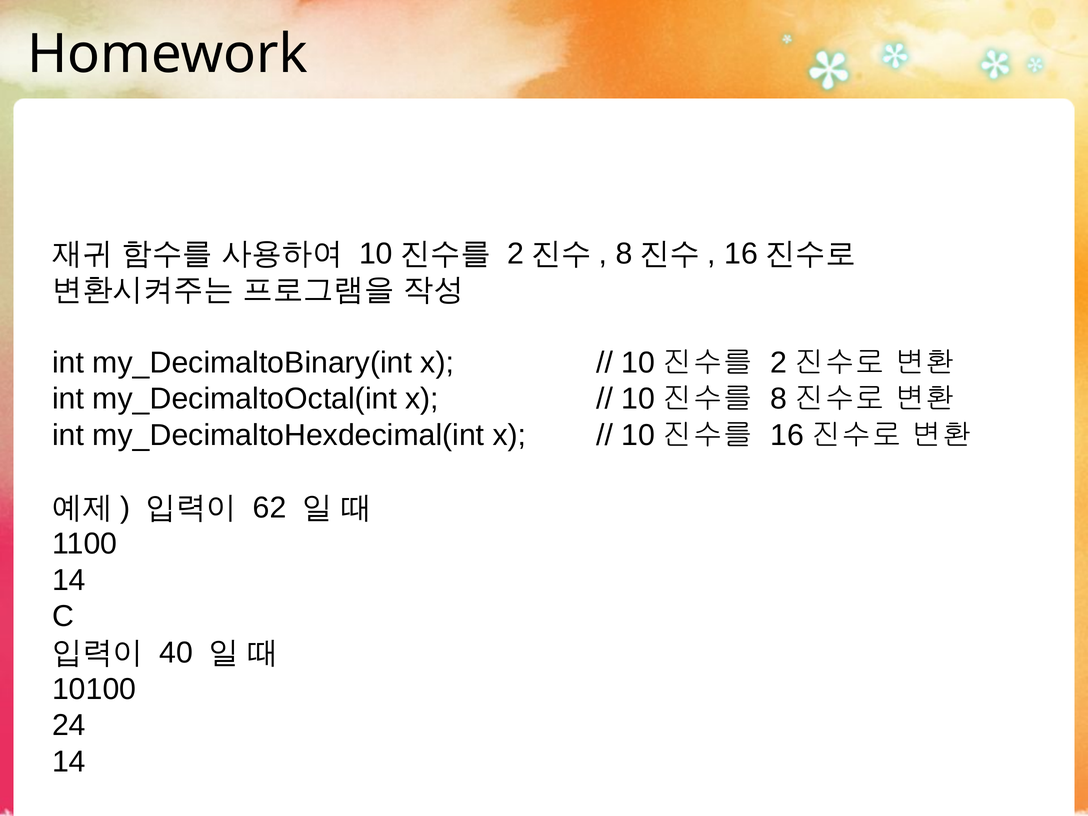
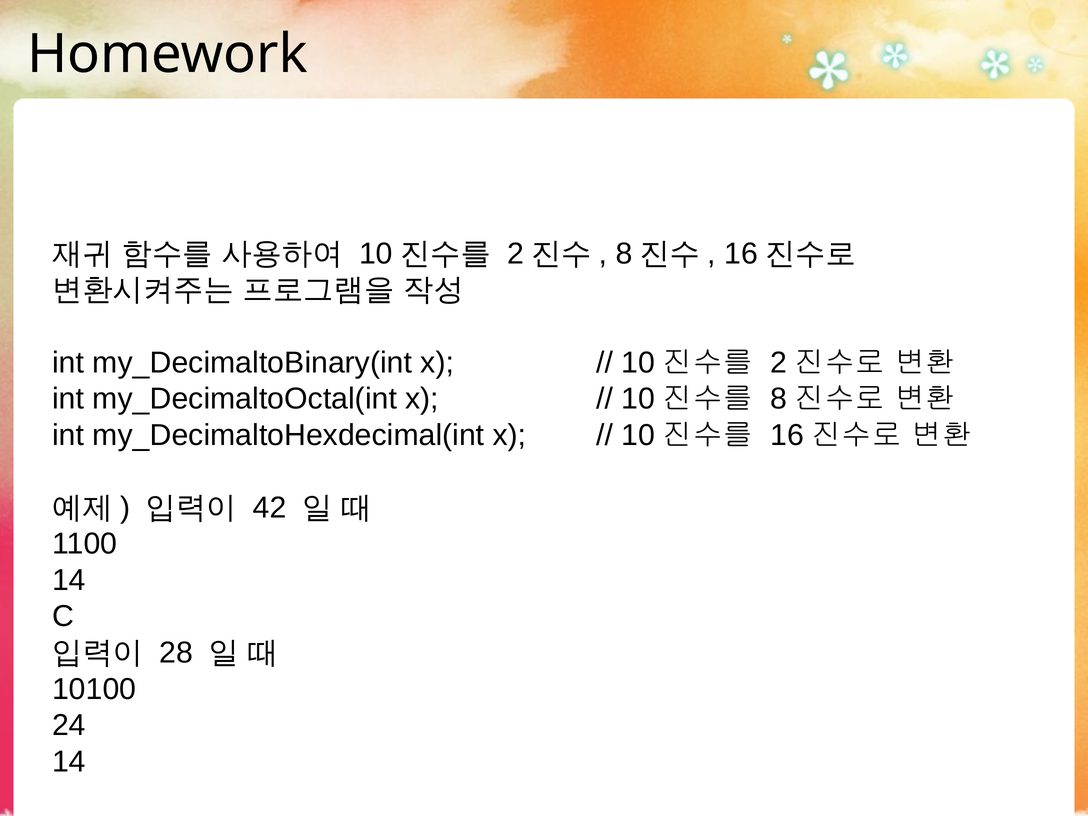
62: 62 -> 42
40: 40 -> 28
